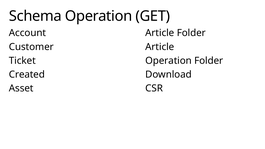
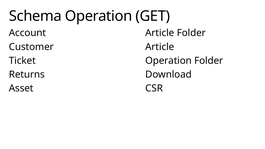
Created: Created -> Returns
